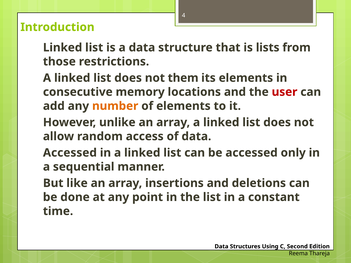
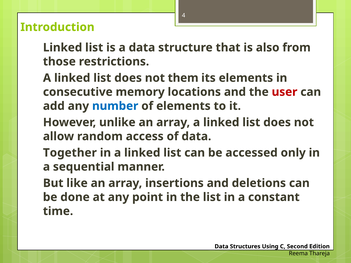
lists: lists -> also
number colour: orange -> blue
Accessed at (70, 153): Accessed -> Together
